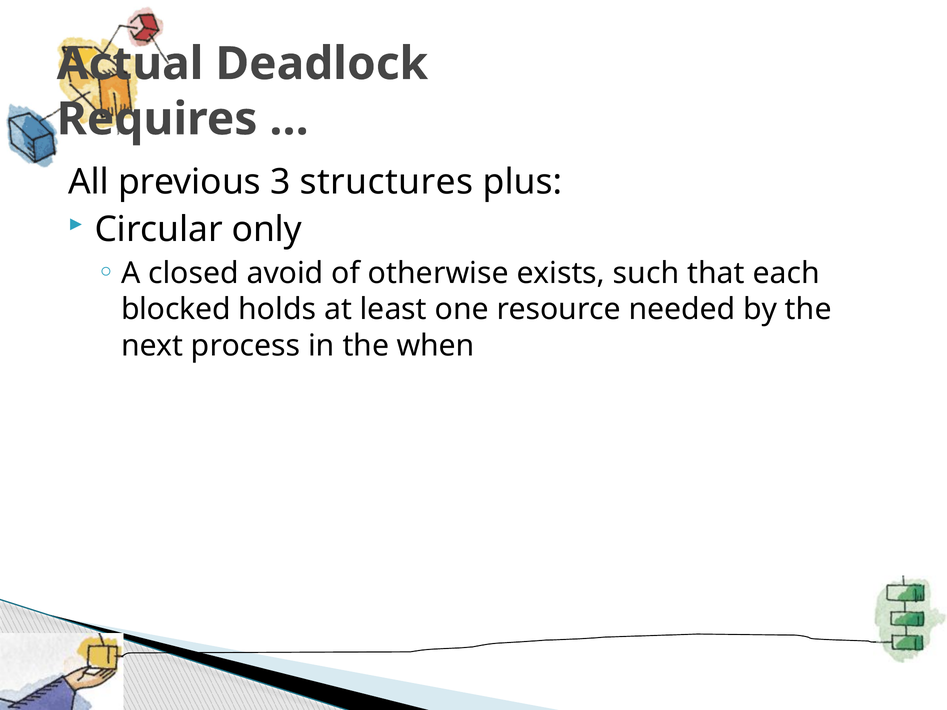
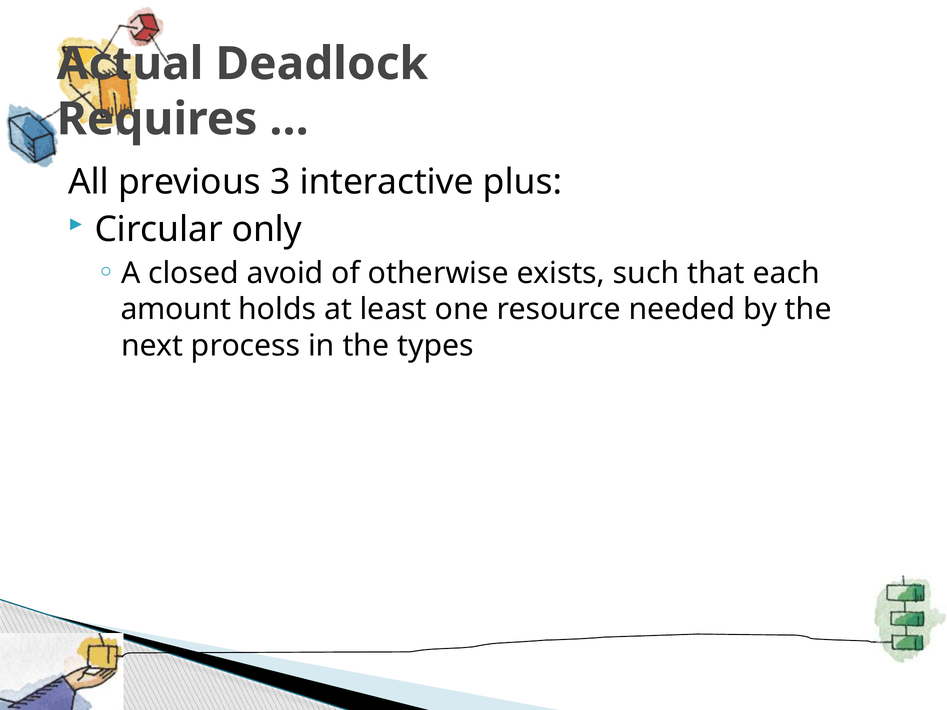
structures: structures -> interactive
blocked: blocked -> amount
when: when -> types
